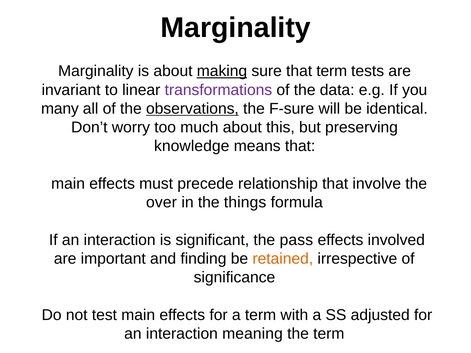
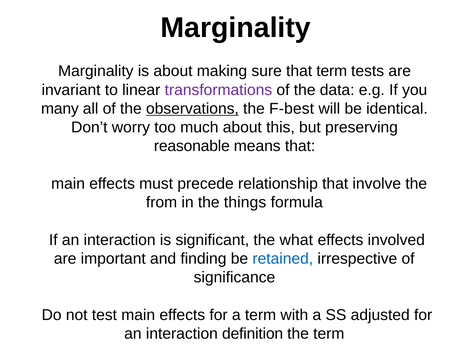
making underline: present -> none
F-sure: F-sure -> F-best
knowledge: knowledge -> reasonable
over: over -> from
pass: pass -> what
retained colour: orange -> blue
meaning: meaning -> definition
